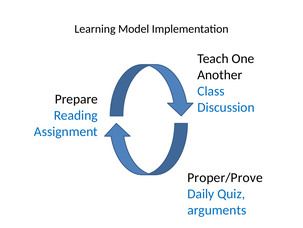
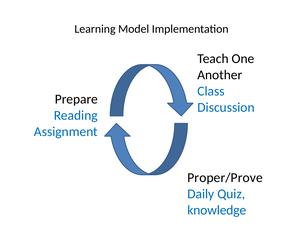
arguments: arguments -> knowledge
